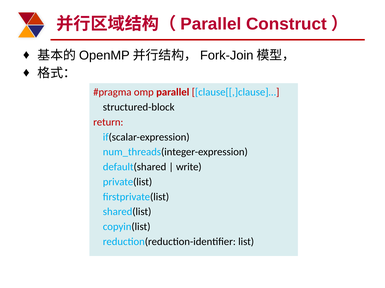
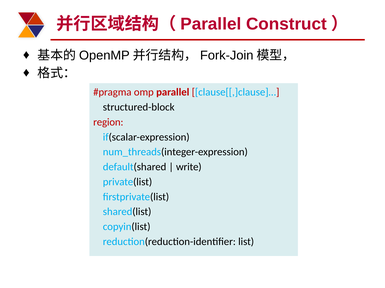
return: return -> region
